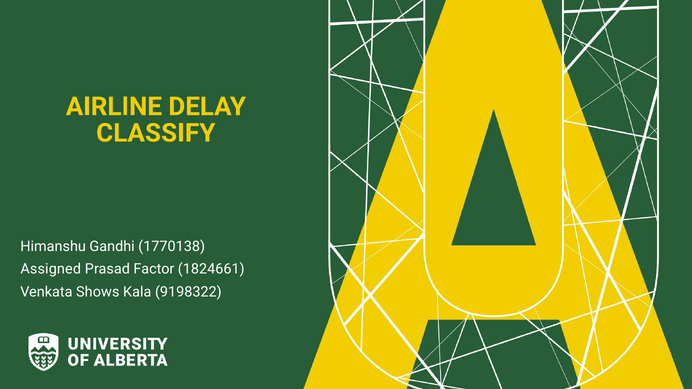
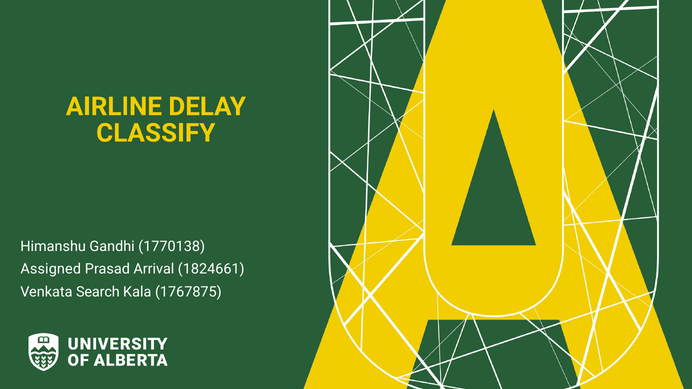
Factor: Factor -> Arrival
Shows: Shows -> Search
9198322: 9198322 -> 1767875
